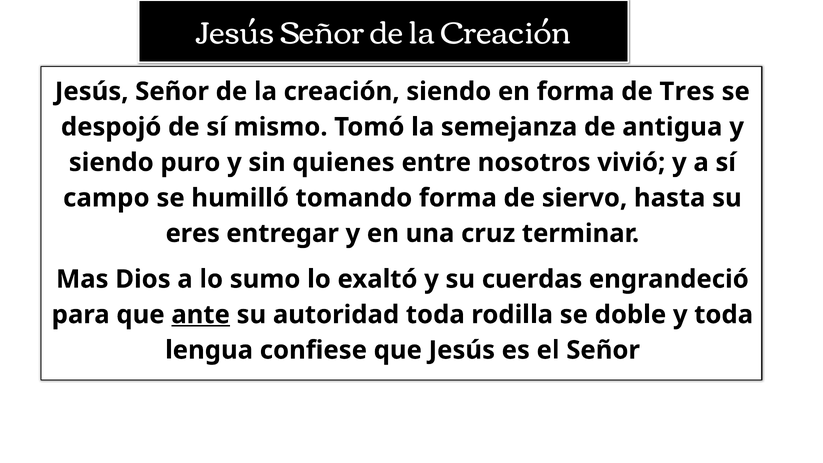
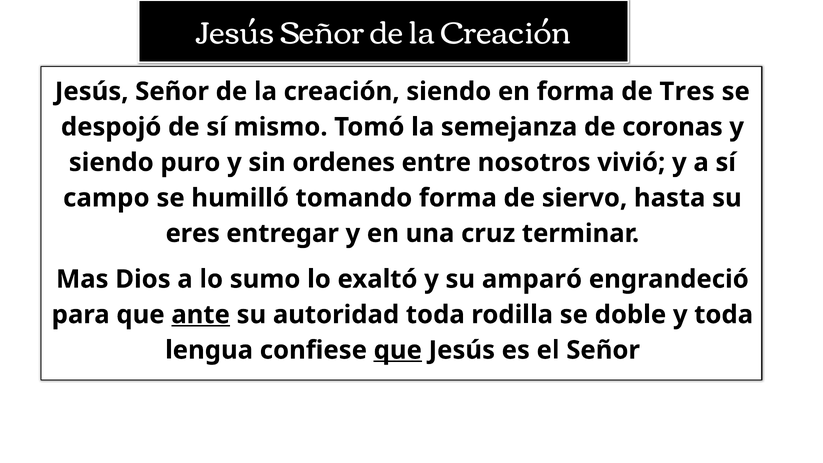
antigua: antigua -> coronas
quienes: quienes -> ordenes
cuerdas: cuerdas -> amparó
que at (398, 350) underline: none -> present
